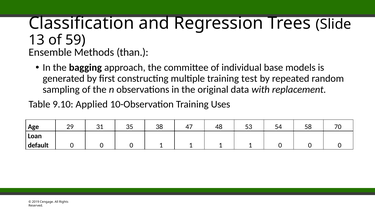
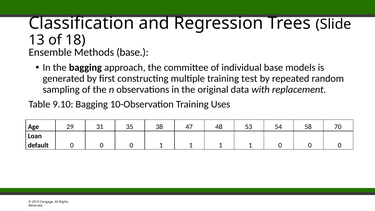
59: 59 -> 18
Methods than: than -> base
9.10 Applied: Applied -> Bagging
